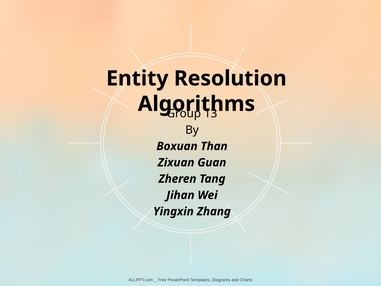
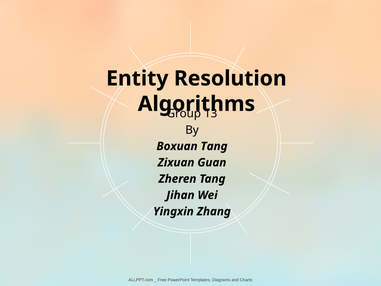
Boxuan Than: Than -> Tang
